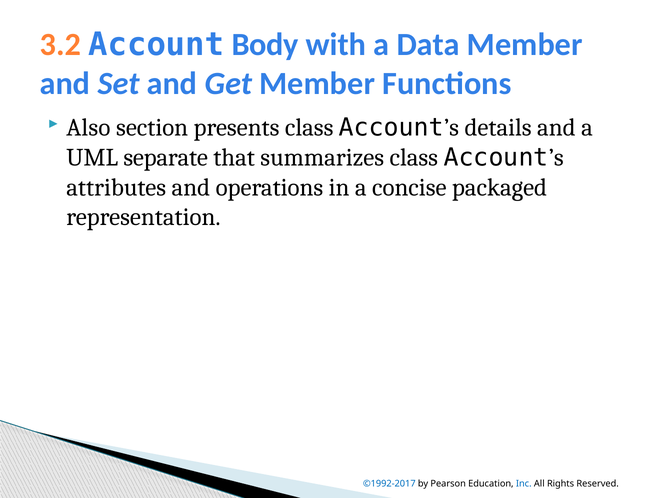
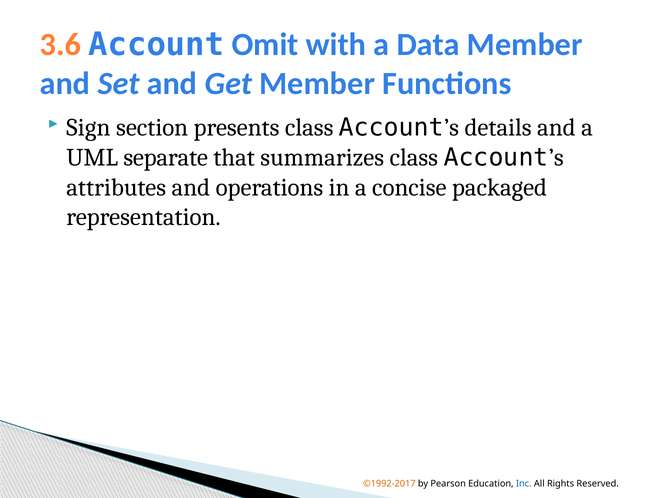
3.2: 3.2 -> 3.6
Body: Body -> Omit
Also: Also -> Sign
©1992-2017 colour: blue -> orange
